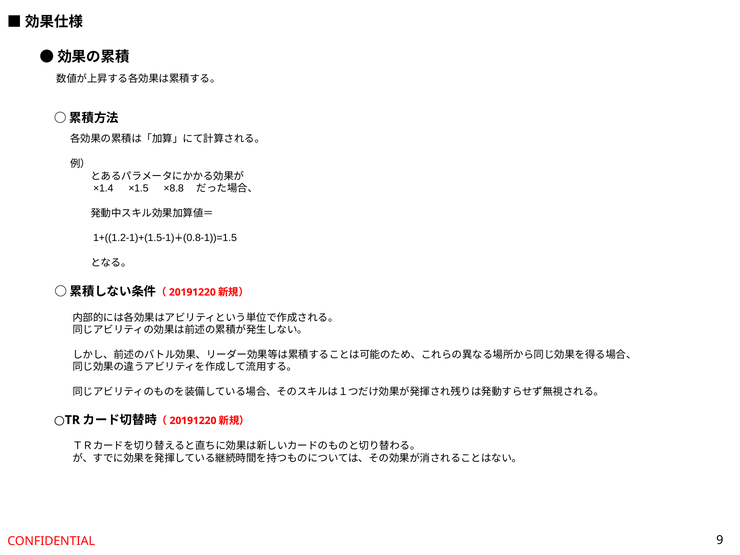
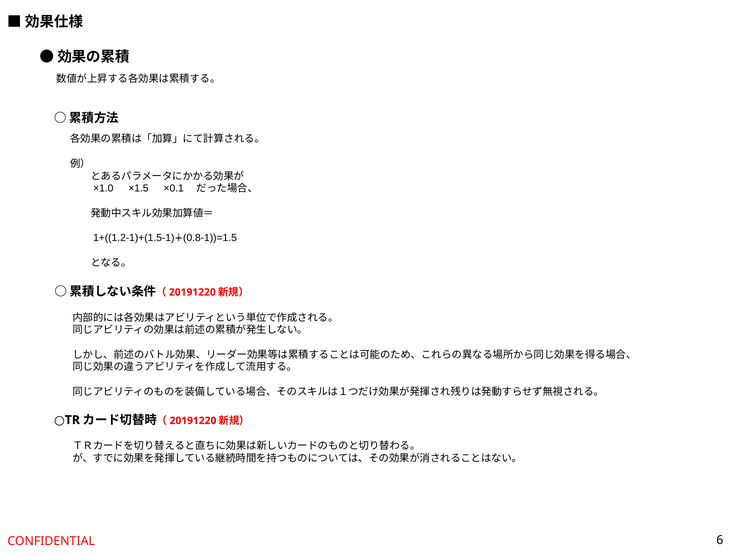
×1.4: ×1.4 -> ×1.0
×8.8: ×8.8 -> ×0.1
9: 9 -> 6
